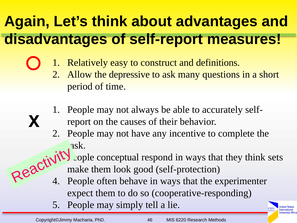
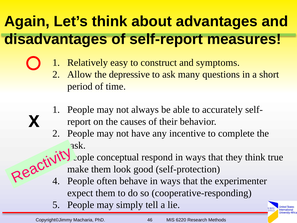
definitions: definitions -> symptoms
sets: sets -> true
